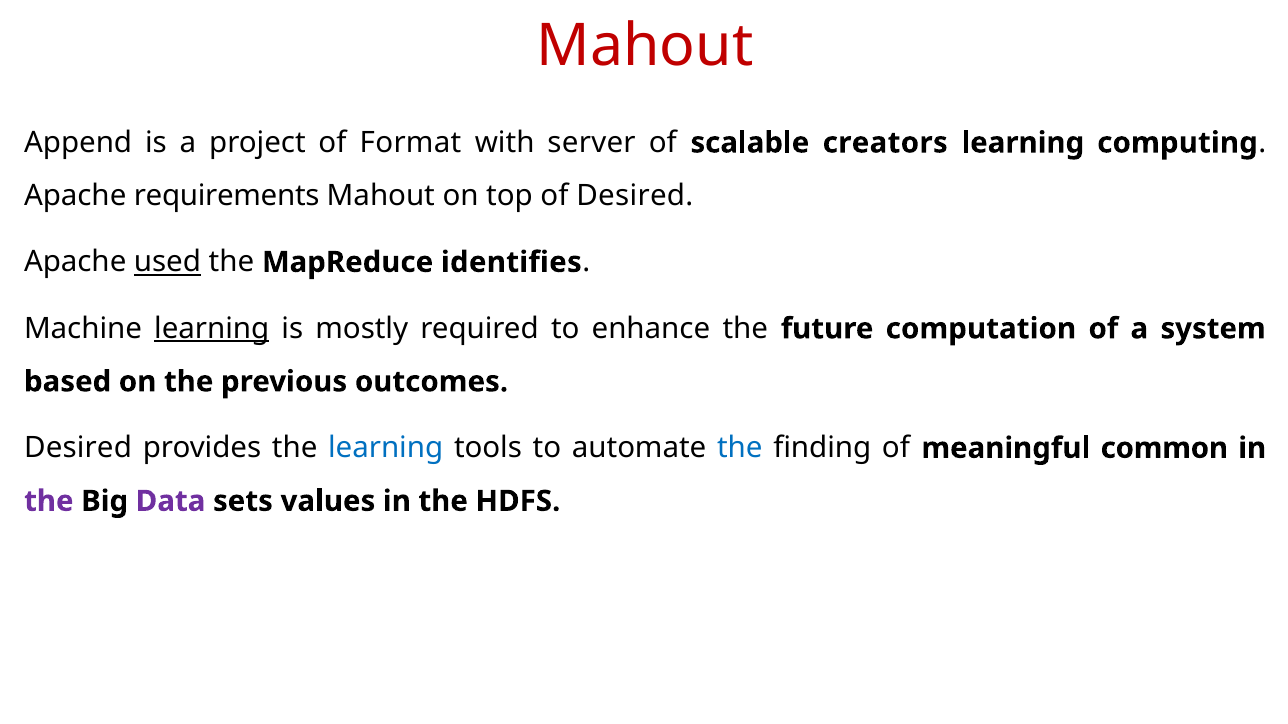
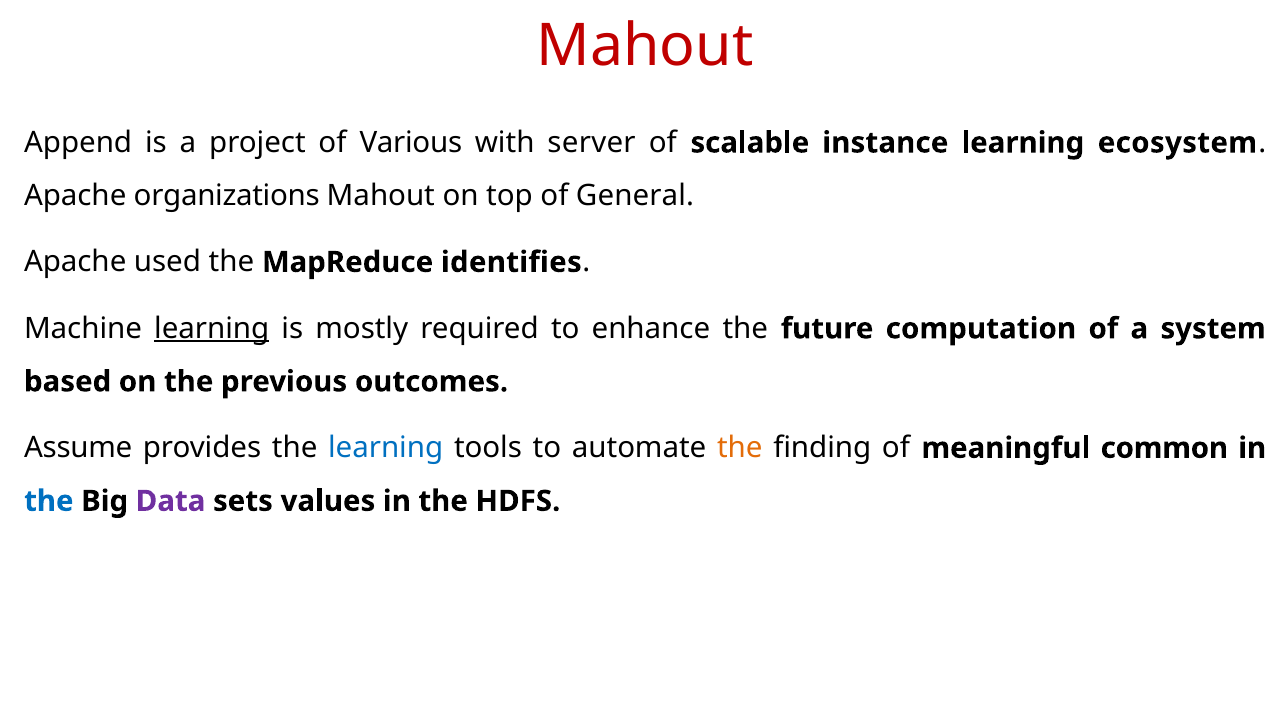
Format: Format -> Various
creators: creators -> instance
computing: computing -> ecosystem
requirements: requirements -> organizations
of Desired: Desired -> General
used underline: present -> none
Desired at (78, 448): Desired -> Assume
the at (740, 448) colour: blue -> orange
the at (49, 501) colour: purple -> blue
